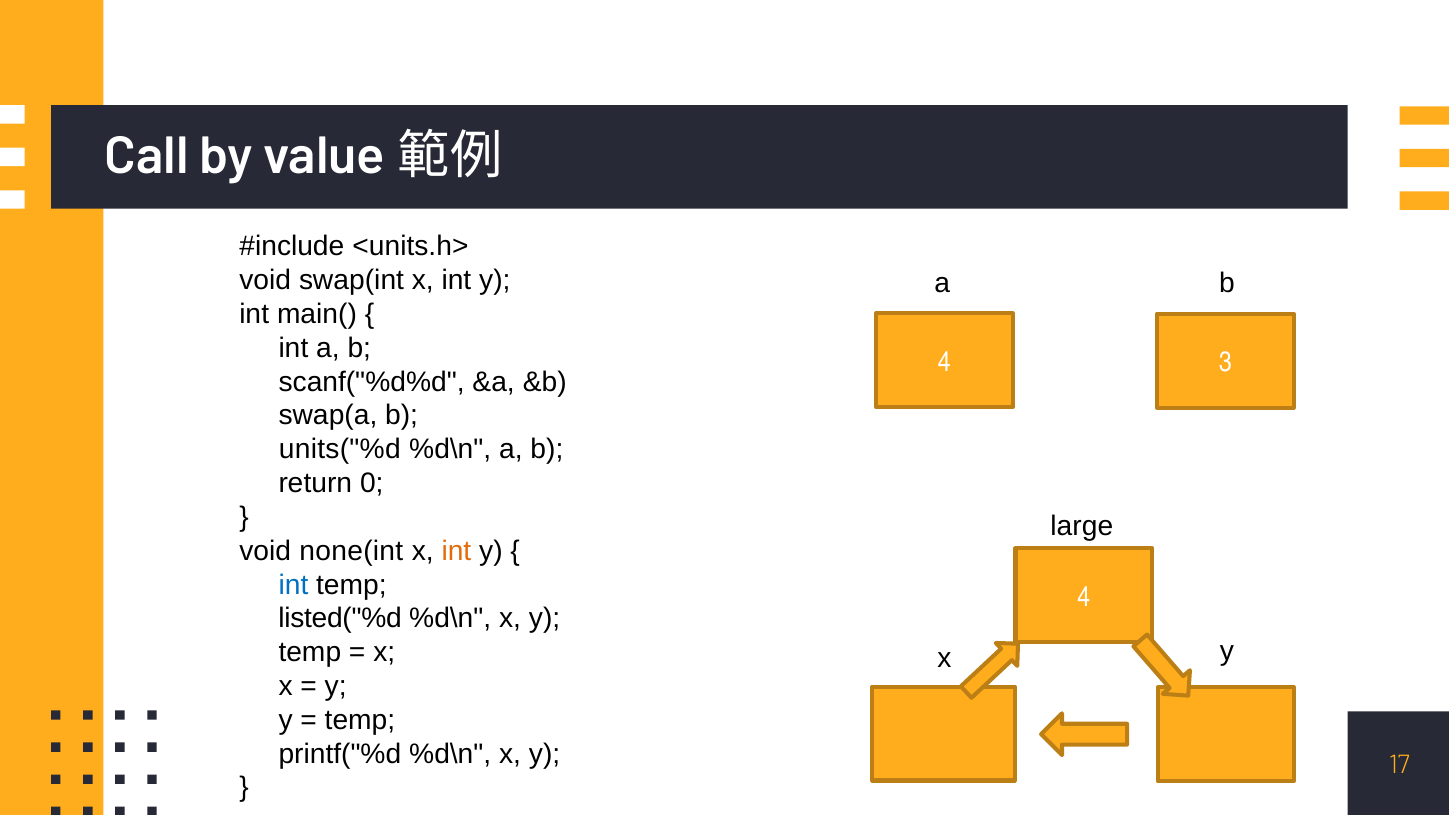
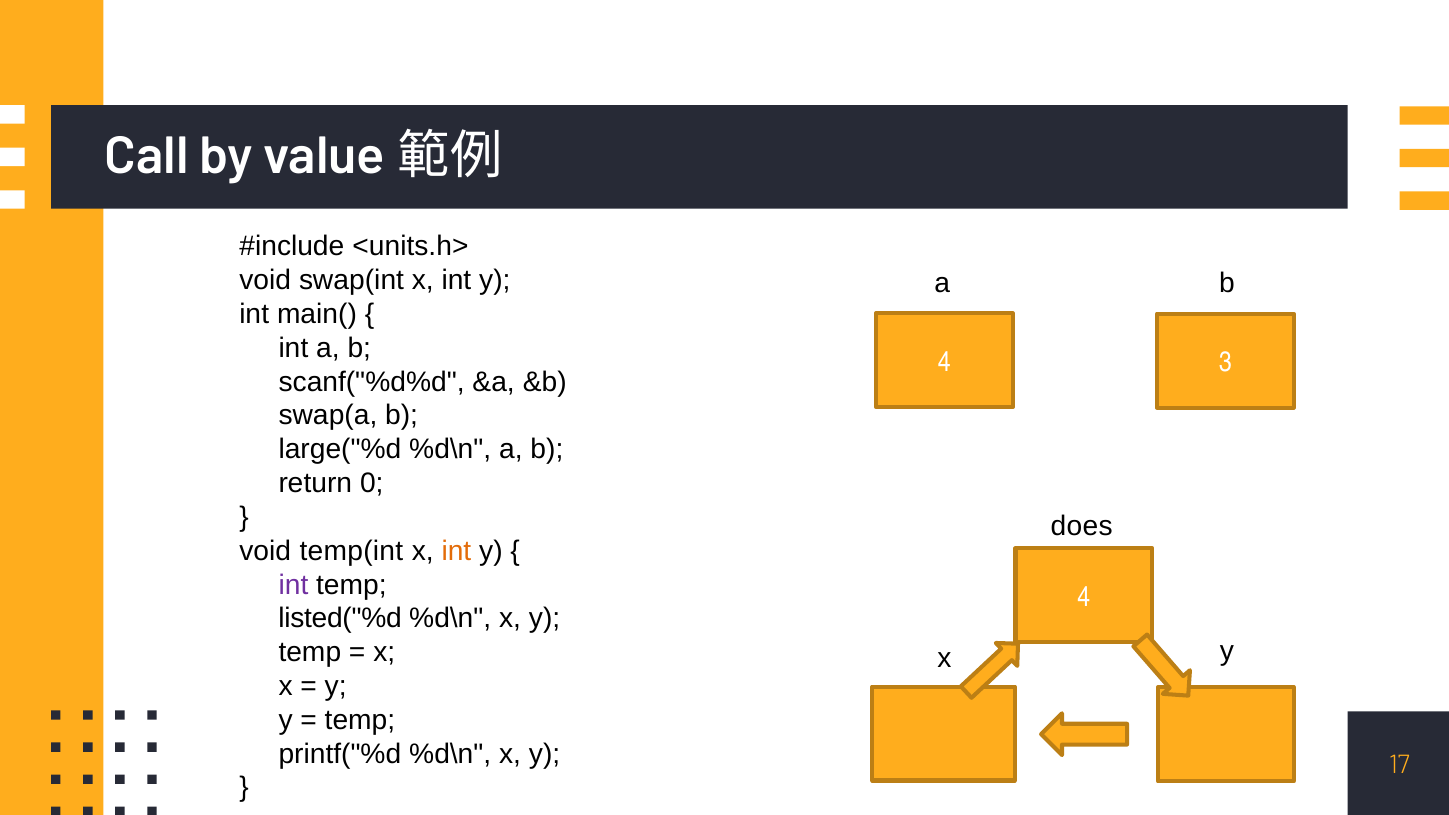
units("%d: units("%d -> large("%d
large: large -> does
none(int: none(int -> temp(int
int at (293, 585) colour: blue -> purple
